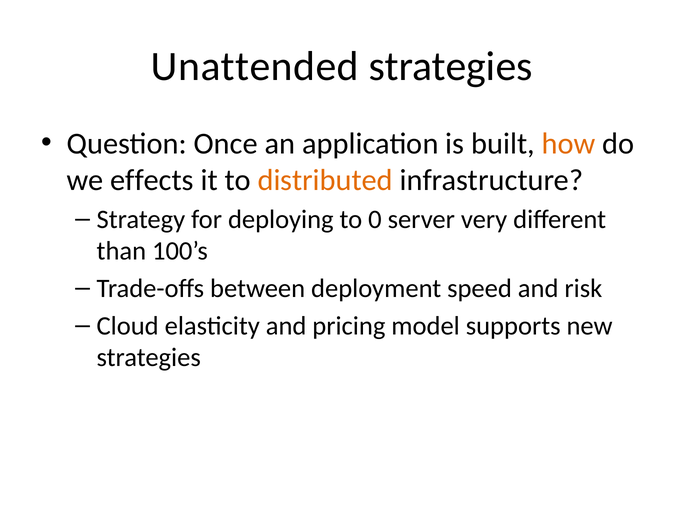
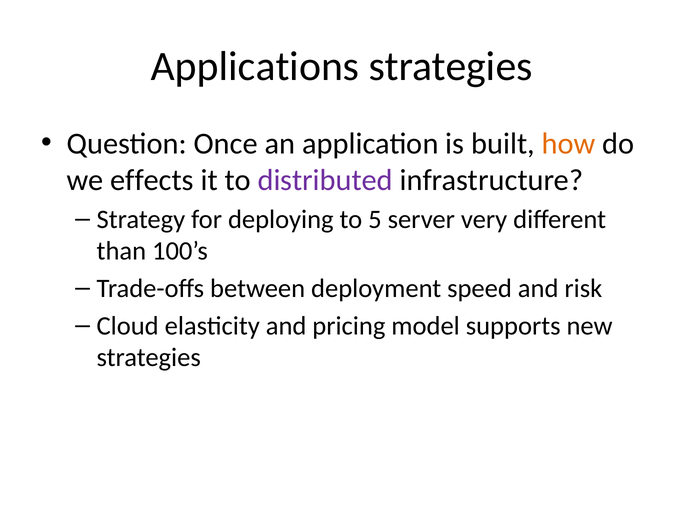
Unattended: Unattended -> Applications
distributed colour: orange -> purple
0: 0 -> 5
